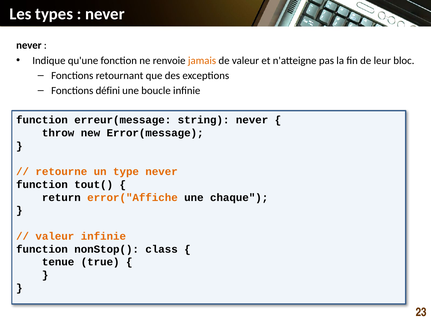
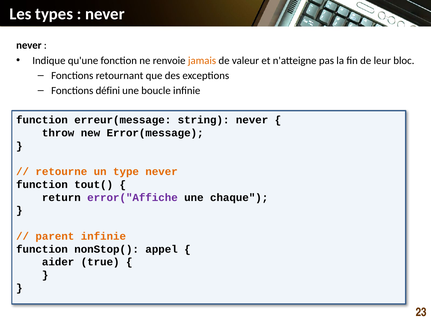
error("Affiche colour: orange -> purple
valeur at (55, 236): valeur -> parent
class: class -> appel
tenue: tenue -> aider
